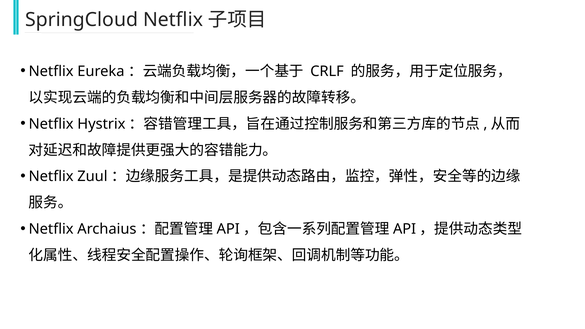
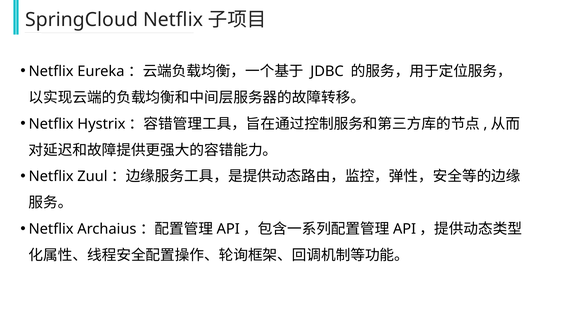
CRLF: CRLF -> JDBC
